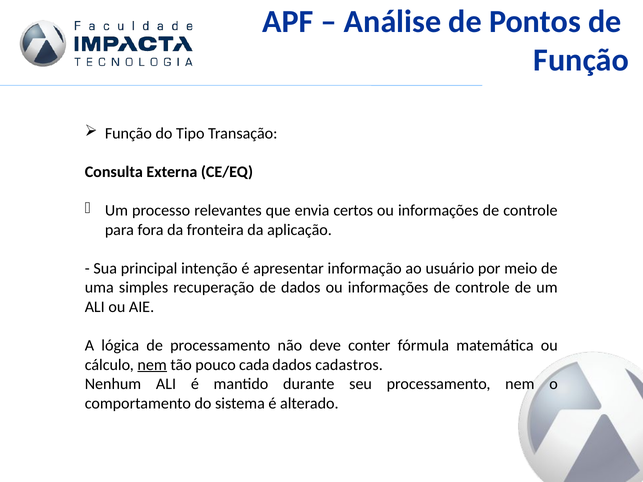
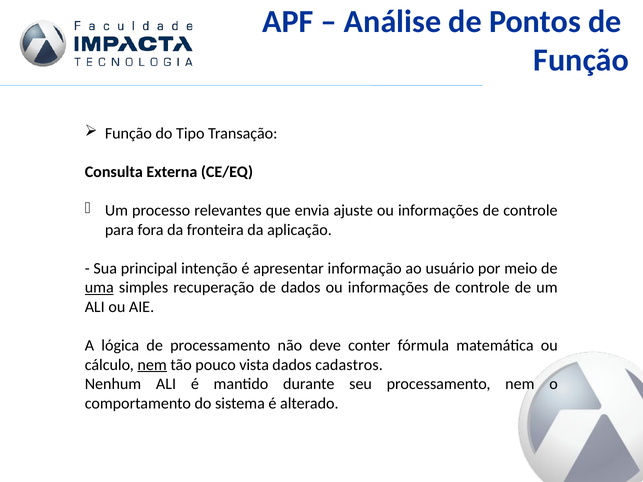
certos: certos -> ajuste
uma underline: none -> present
cada: cada -> vista
